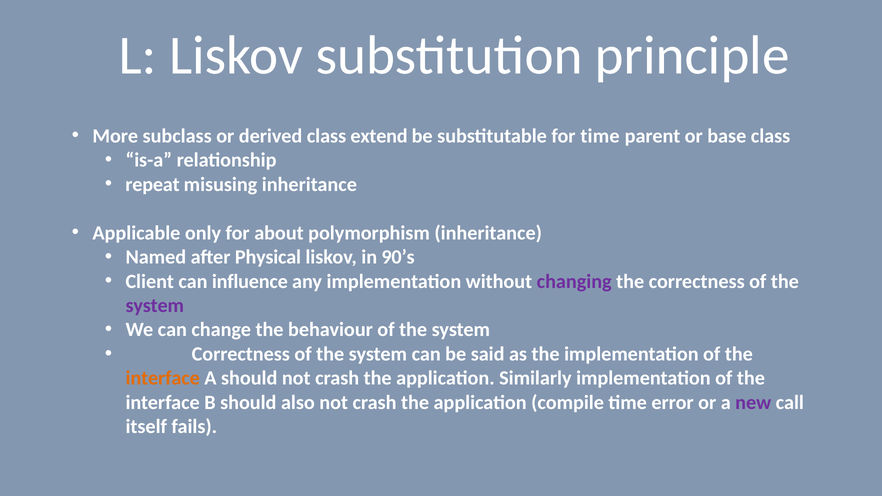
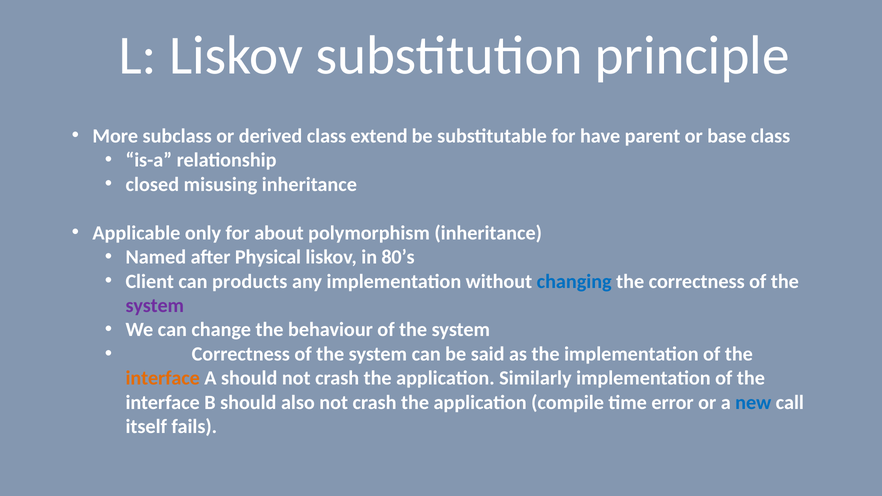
for time: time -> have
repeat: repeat -> closed
90’s: 90’s -> 80’s
influence: influence -> products
changing colour: purple -> blue
new colour: purple -> blue
